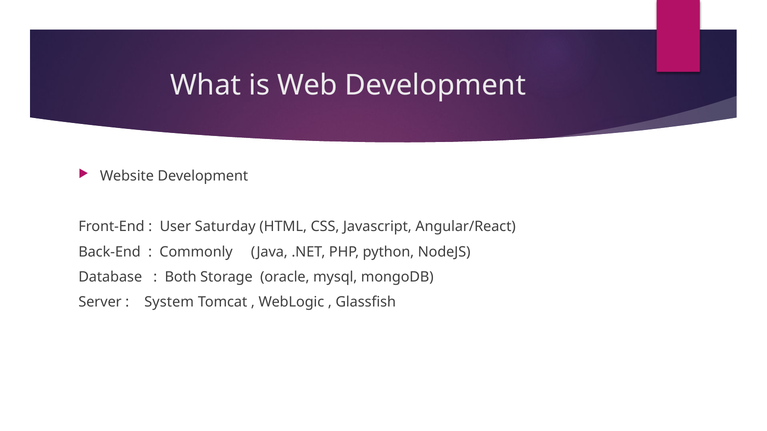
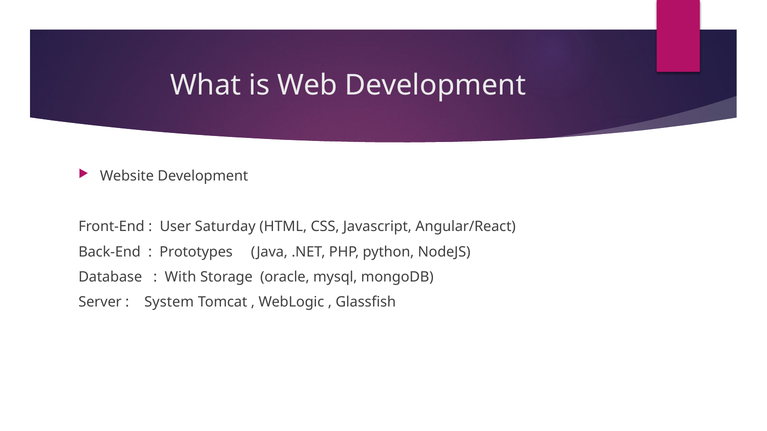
Commonly: Commonly -> Prototypes
Both: Both -> With
